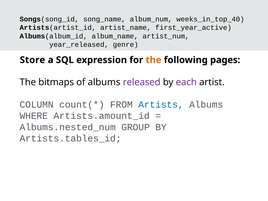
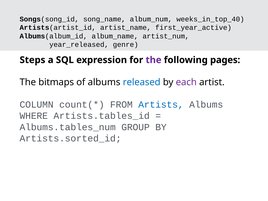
Store: Store -> Steps
the at (154, 60) colour: orange -> purple
released colour: purple -> blue
Artists.amount_id: Artists.amount_id -> Artists.tables_id
Albums.nested_num: Albums.nested_num -> Albums.tables_num
Artists.tables_id: Artists.tables_id -> Artists.sorted_id
